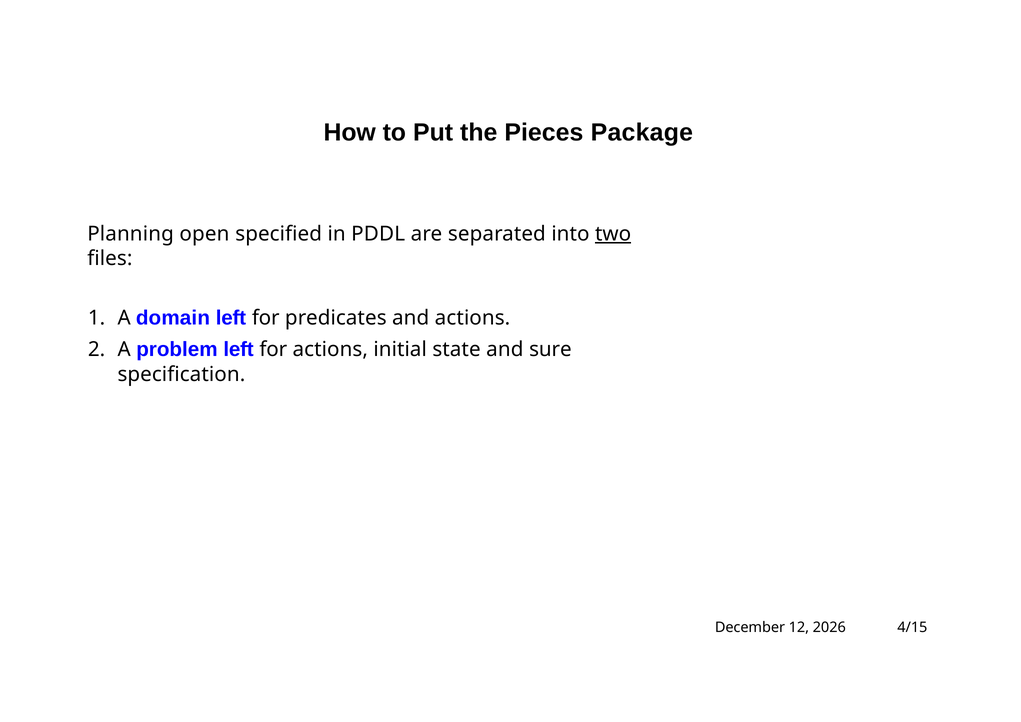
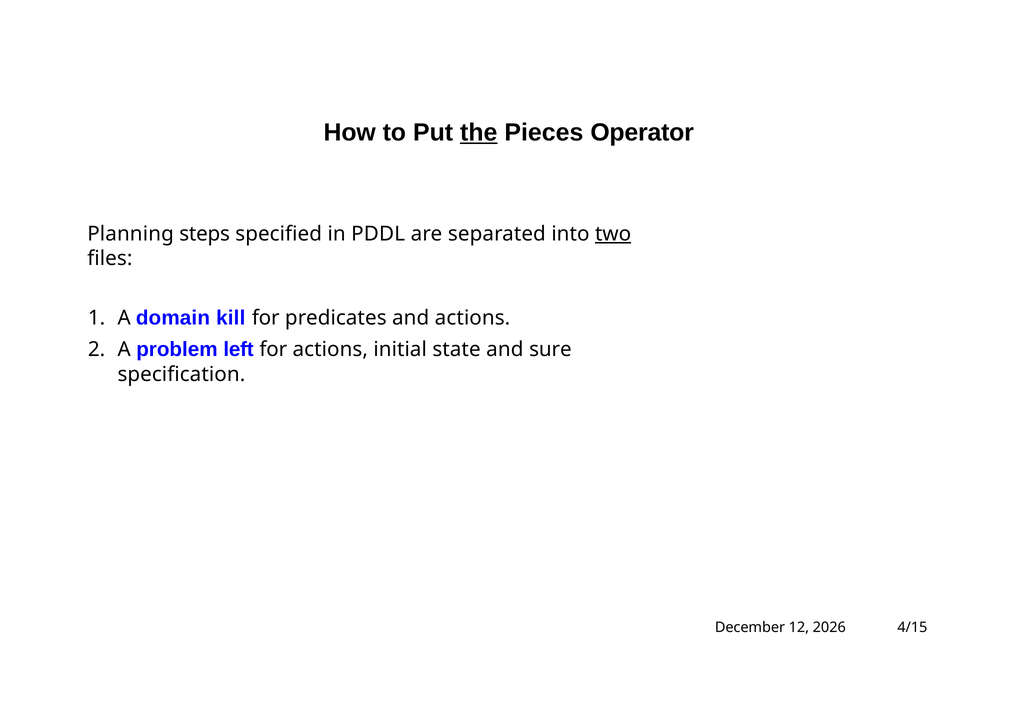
the underline: none -> present
Package: Package -> Operator
open: open -> steps
domain left: left -> kill
